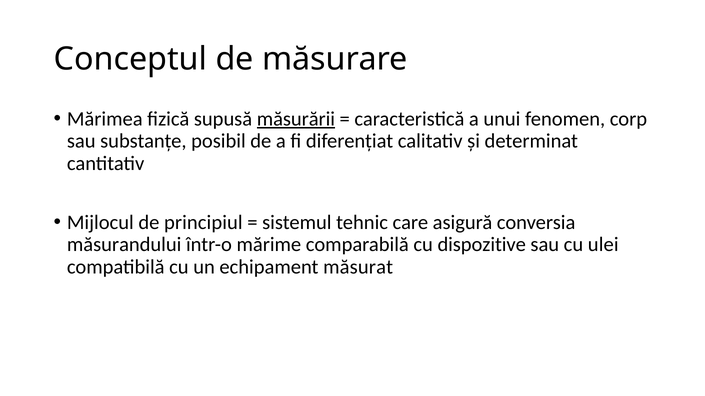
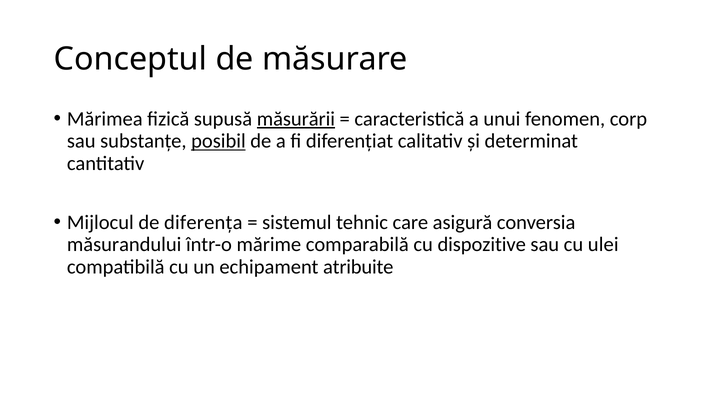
posibil underline: none -> present
principiul: principiul -> diferența
măsurat: măsurat -> atribuite
